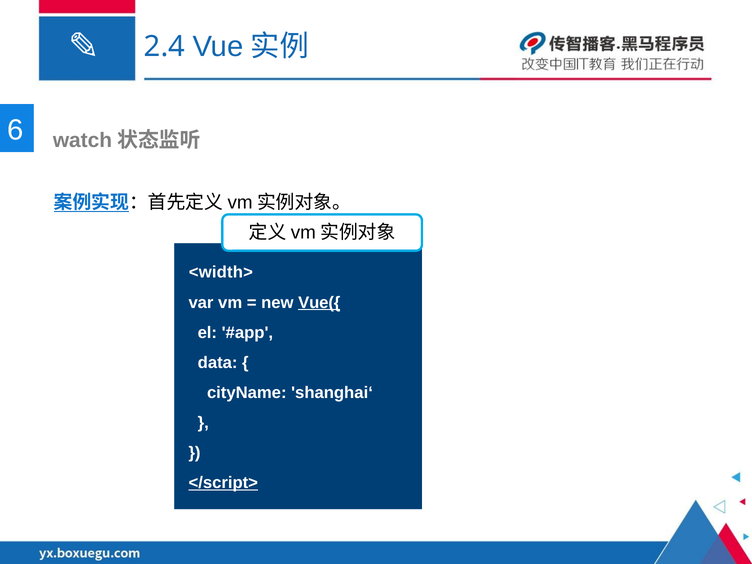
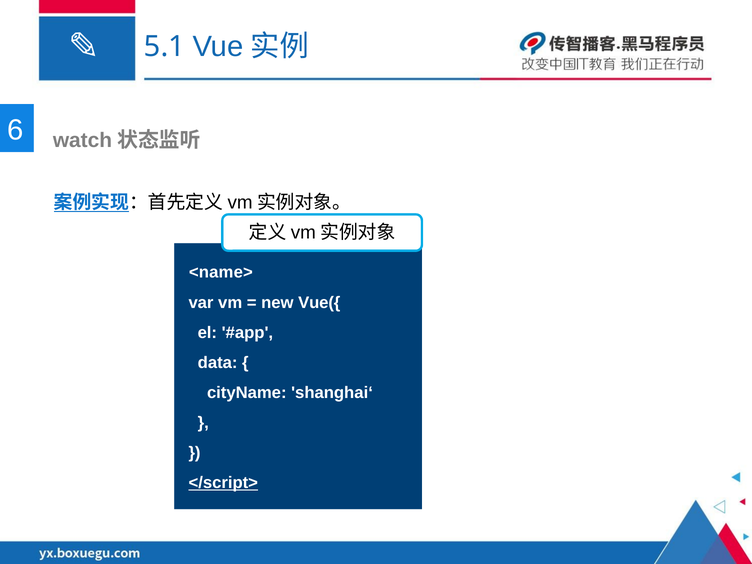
2.4: 2.4 -> 5.1
<width>: <width> -> <name>
Vue({ underline: present -> none
